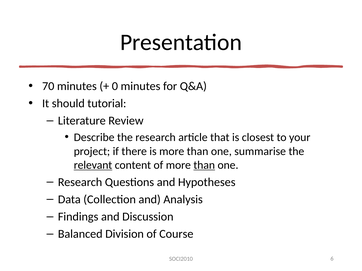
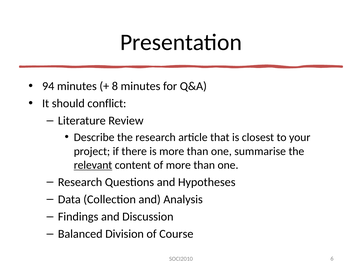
70: 70 -> 94
0: 0 -> 8
tutorial: tutorial -> conflict
than at (204, 165) underline: present -> none
